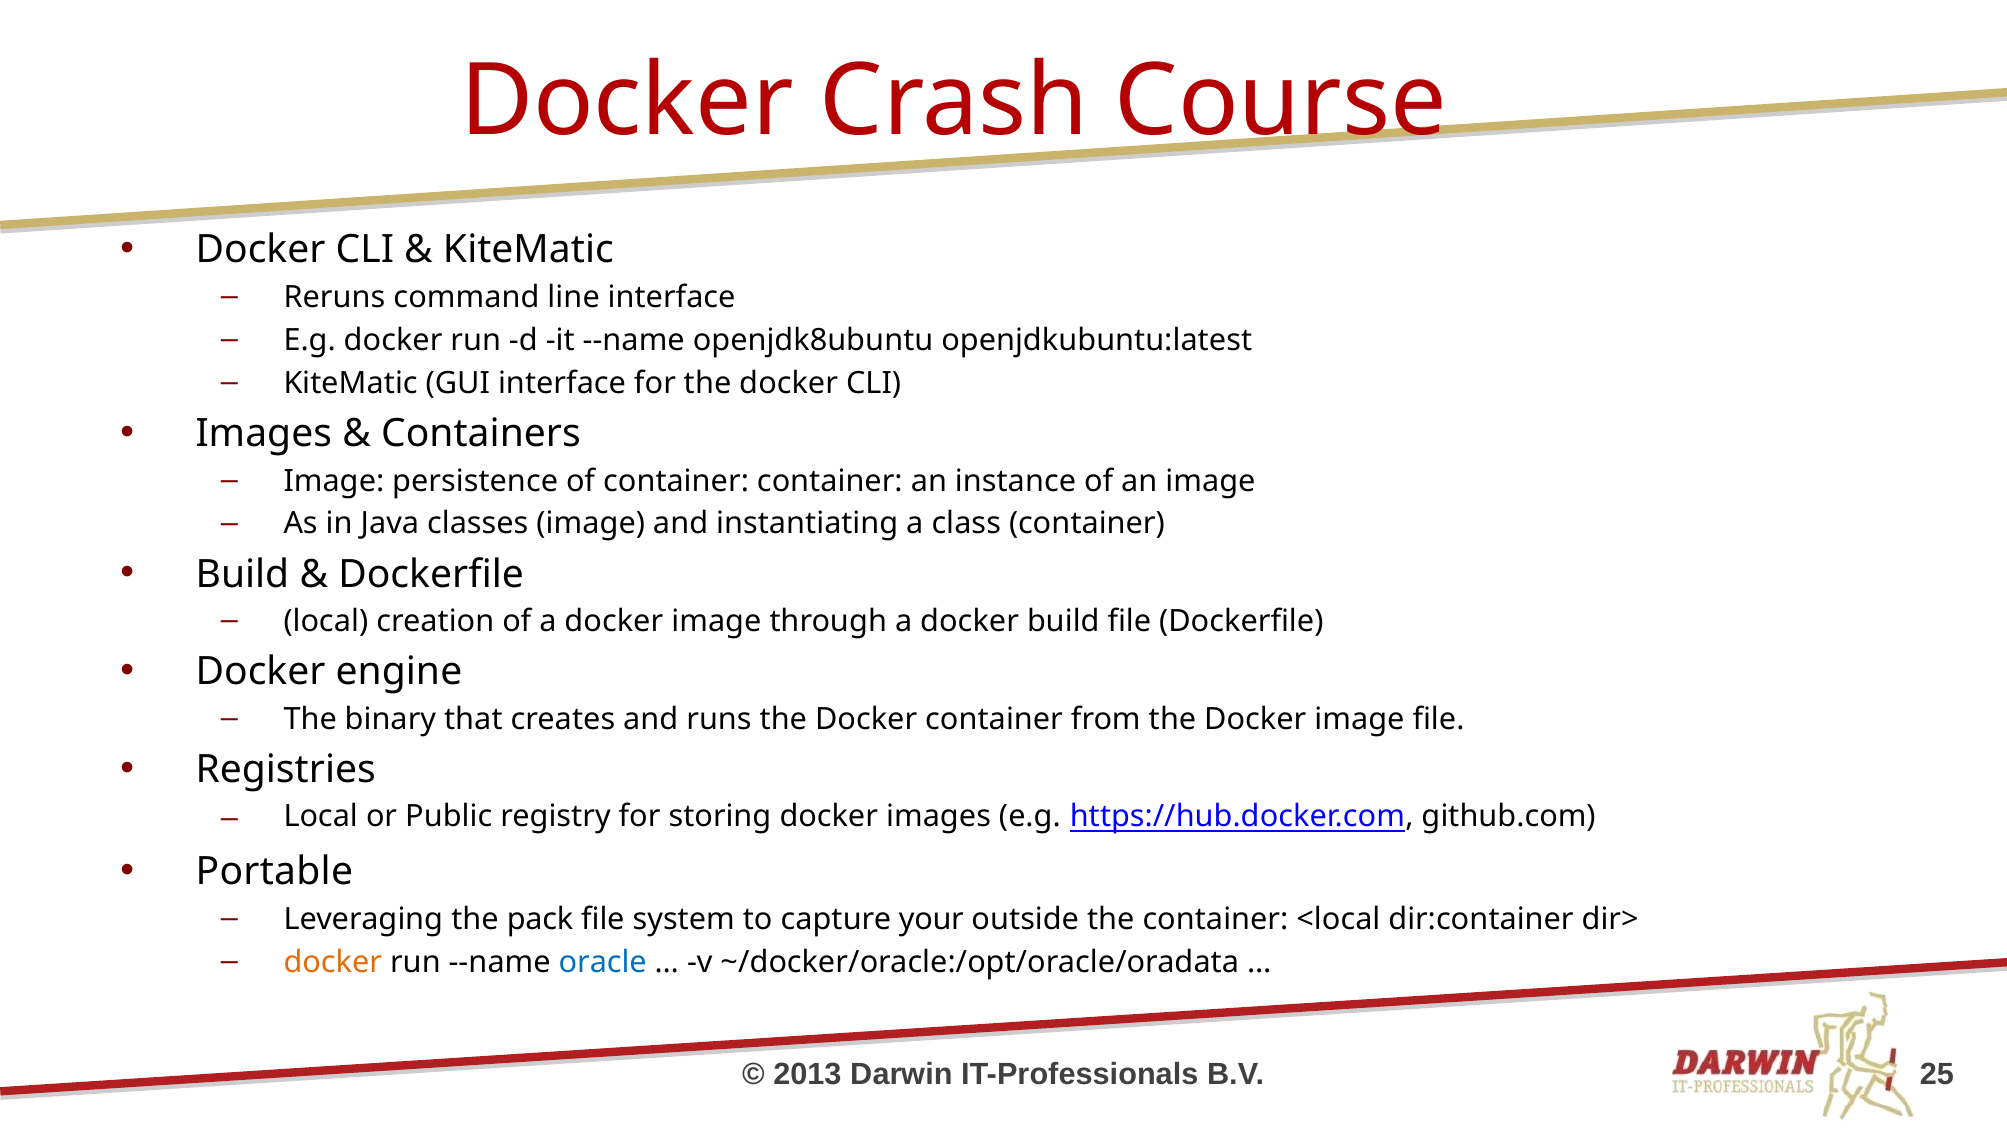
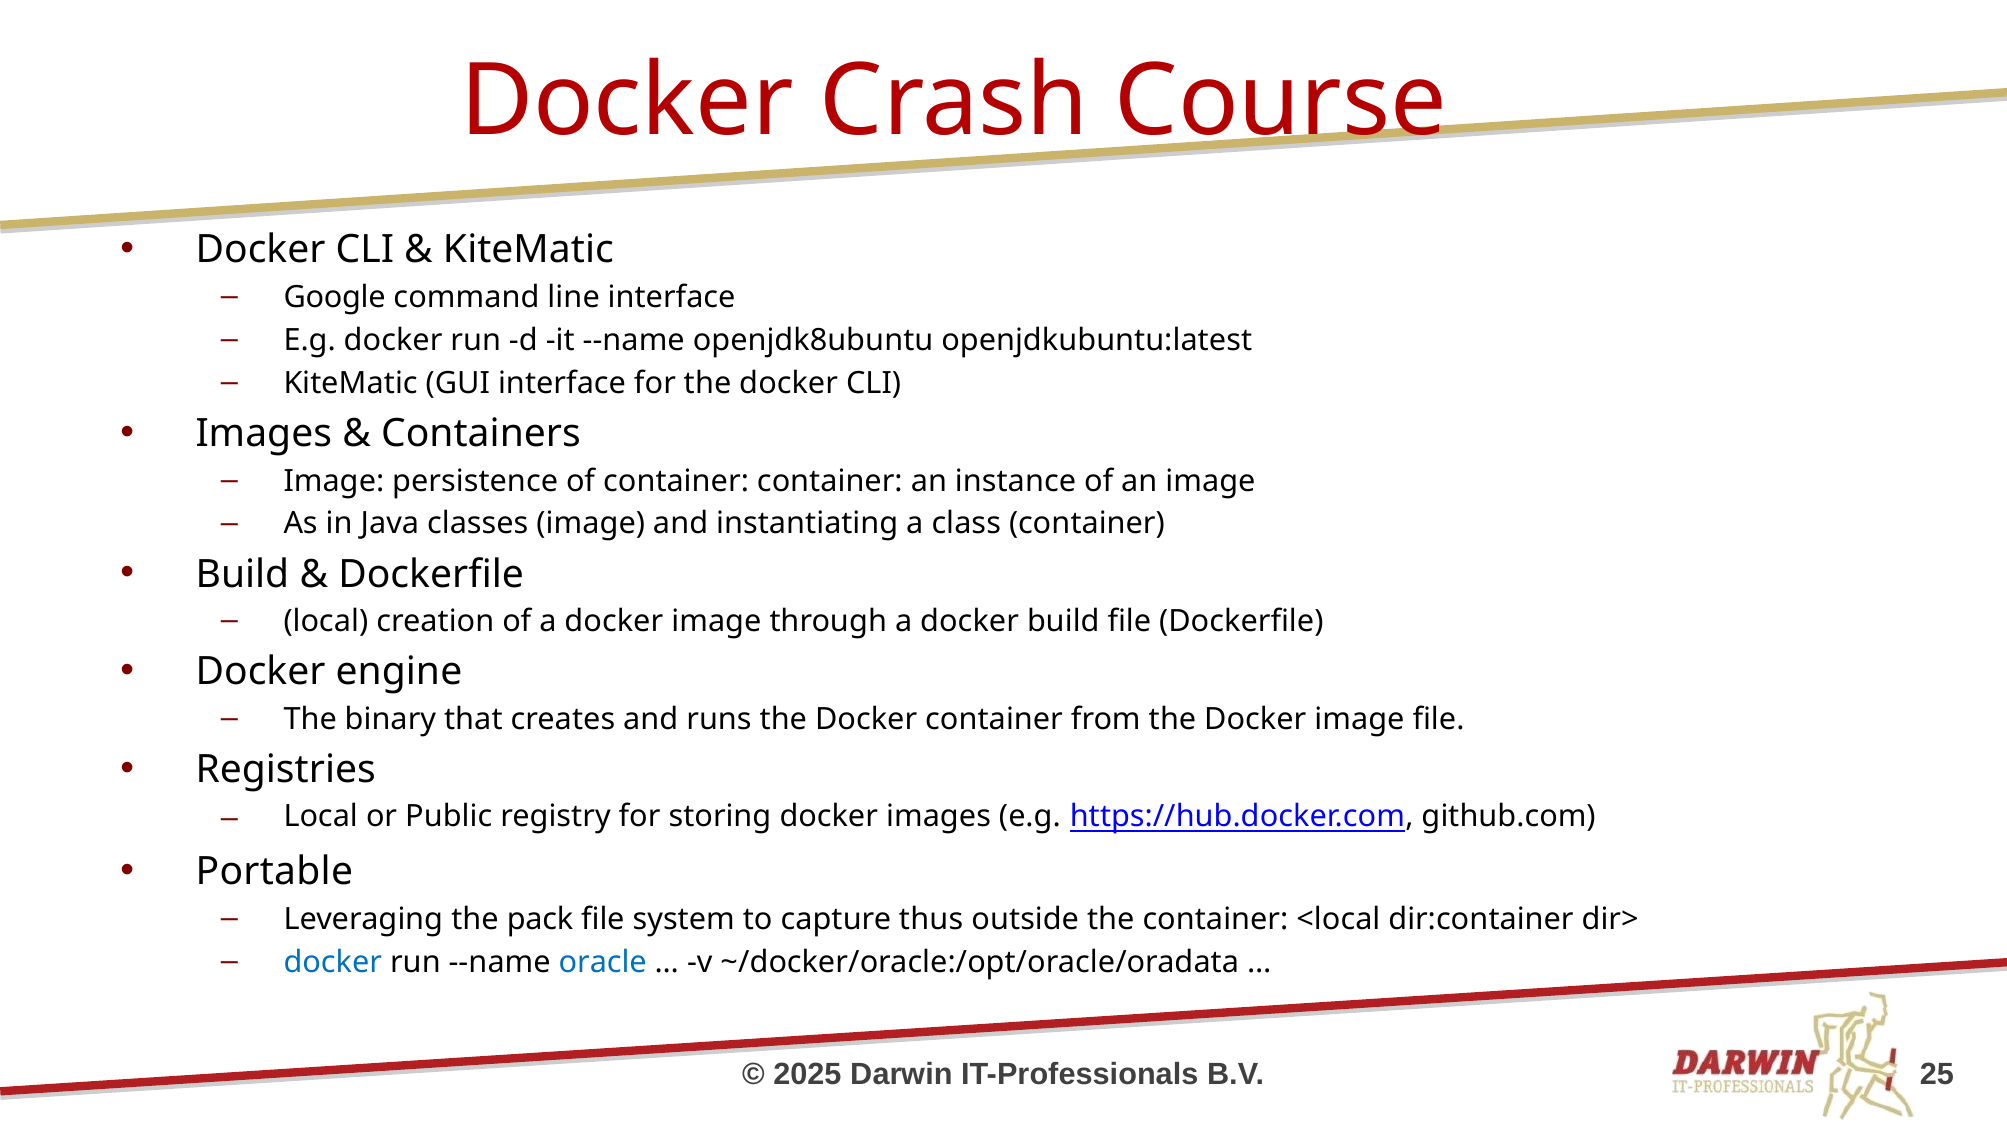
Reruns: Reruns -> Google
your: your -> thus
docker at (333, 962) colour: orange -> blue
2013: 2013 -> 2025
